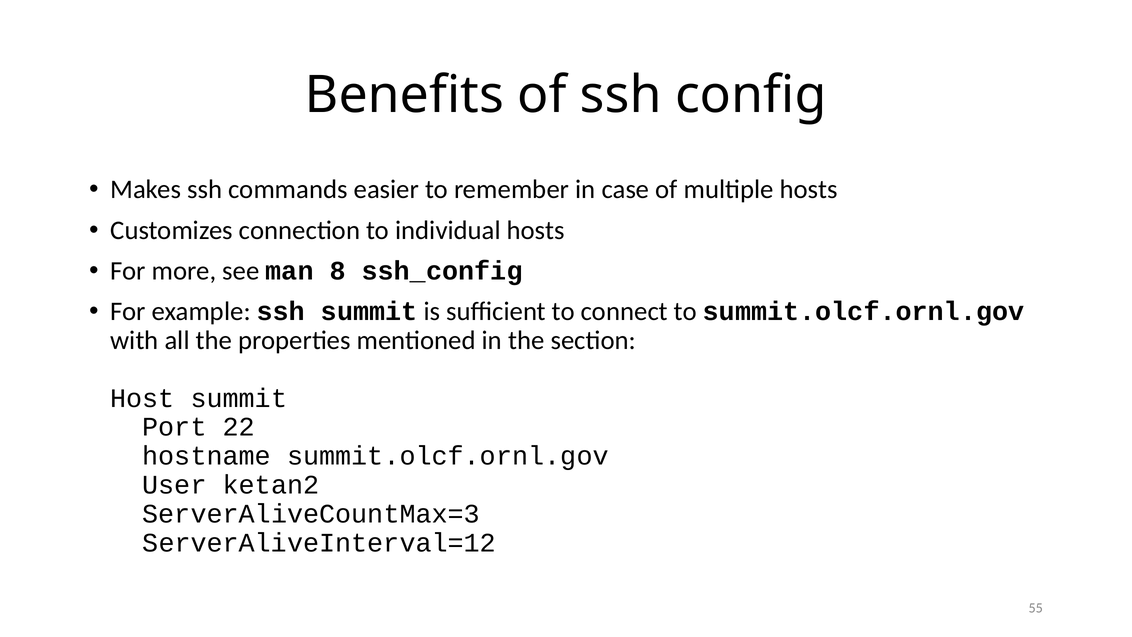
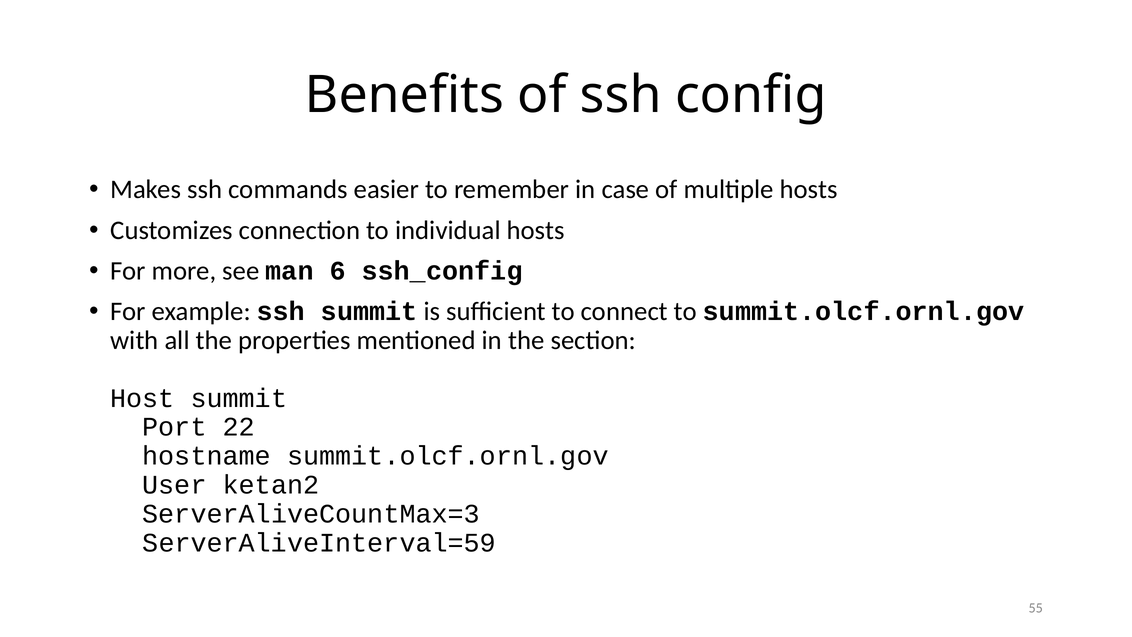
8: 8 -> 6
ServerAliveInterval=12: ServerAliveInterval=12 -> ServerAliveInterval=59
